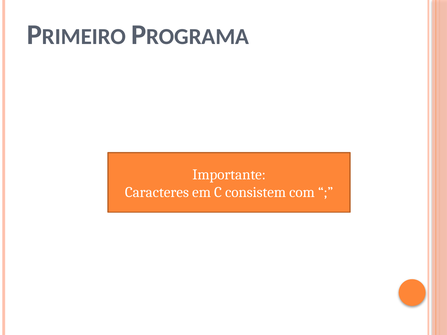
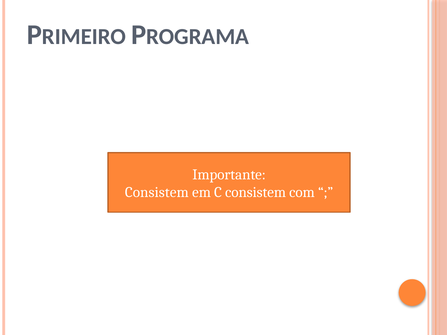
Caracteres at (157, 193): Caracteres -> Consistem
